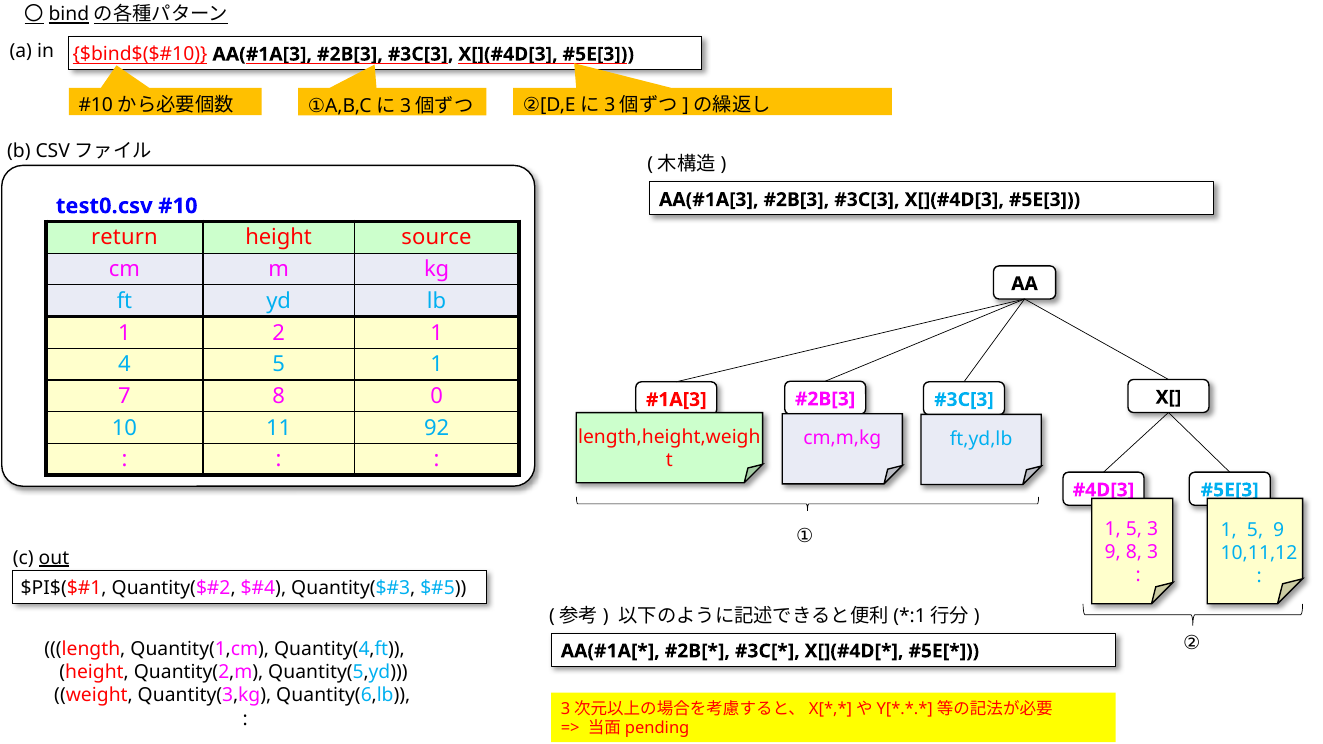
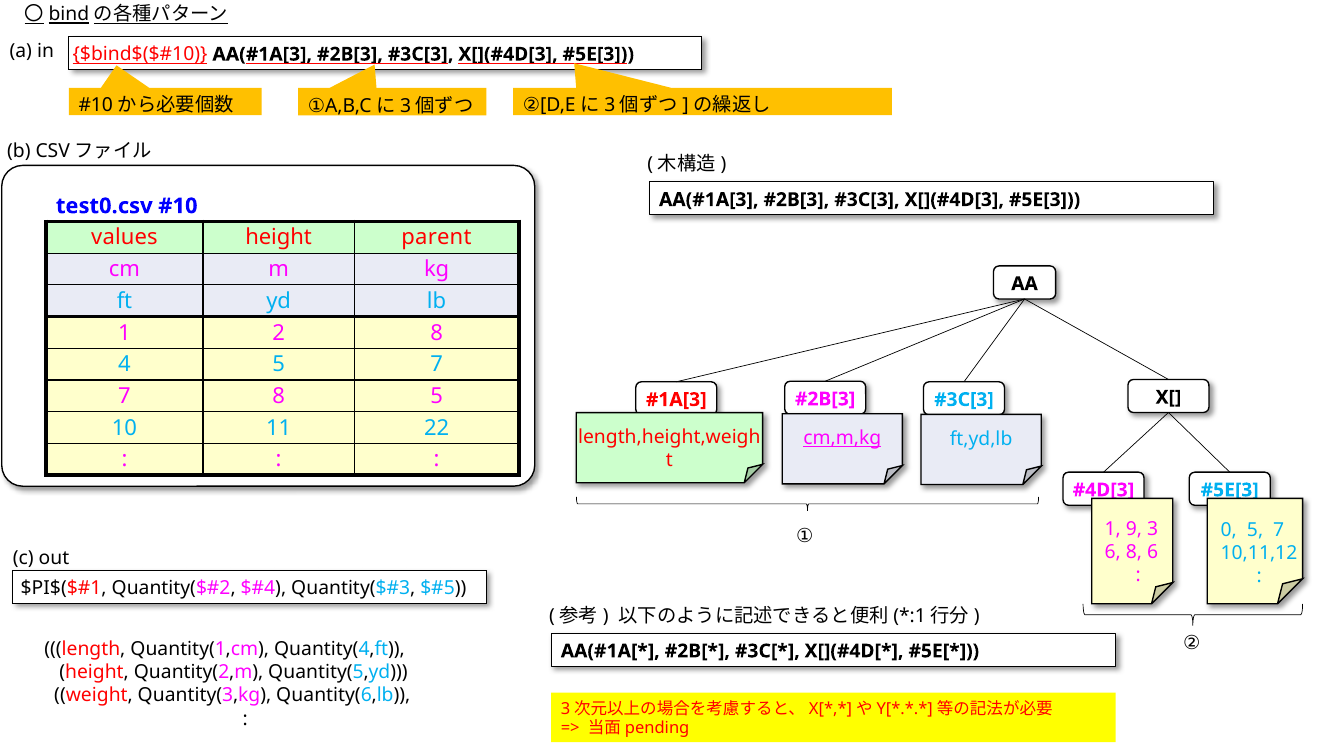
return: return -> values
source: source -> parent
2 1: 1 -> 8
4 5 1: 1 -> 7
8 0: 0 -> 5
92: 92 -> 22
cm,m,kg underline: none -> present
5 at (1134, 529): 5 -> 9
1 at (1229, 530): 1 -> 0
9 at (1279, 530): 9 -> 7
9 at (1113, 553): 9 -> 6
8 3: 3 -> 6
out underline: present -> none
